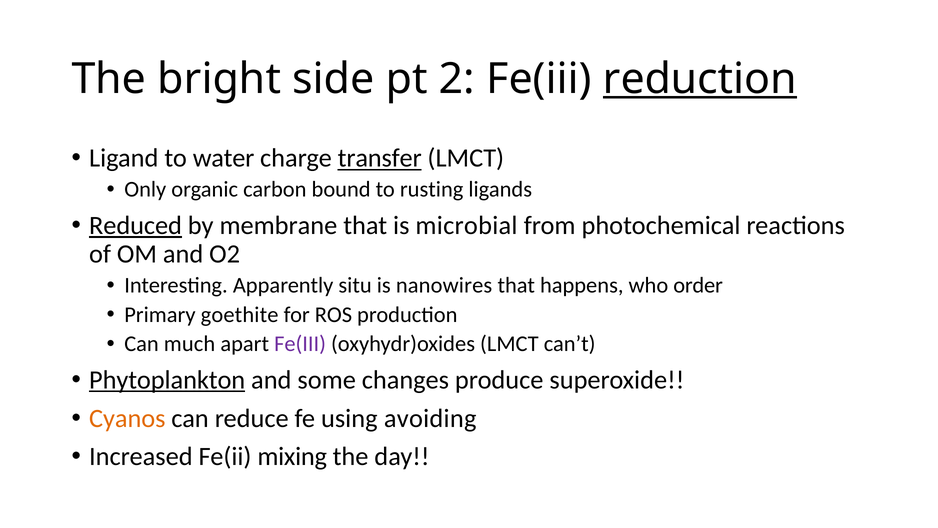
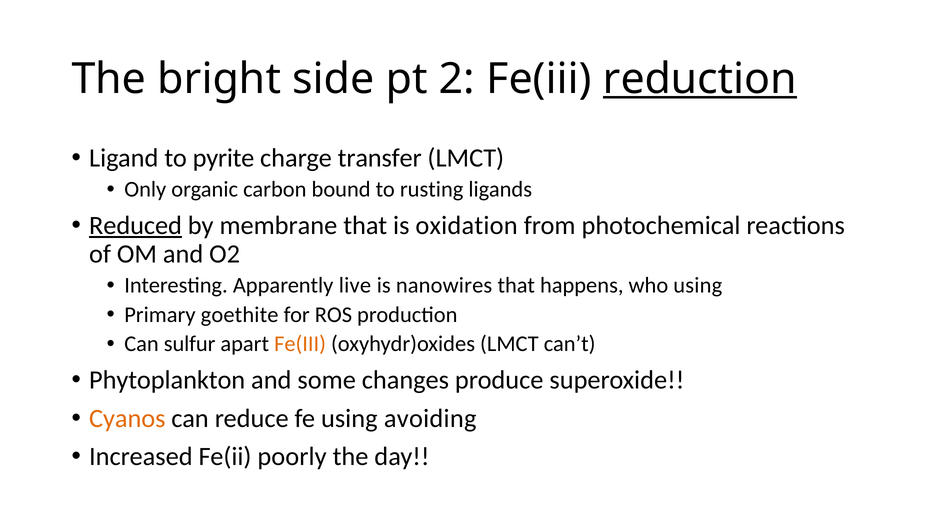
water: water -> pyrite
transfer underline: present -> none
microbial: microbial -> oxidation
situ: situ -> live
who order: order -> using
much: much -> sulfur
Fe(III at (300, 344) colour: purple -> orange
Phytoplankton underline: present -> none
mixing: mixing -> poorly
